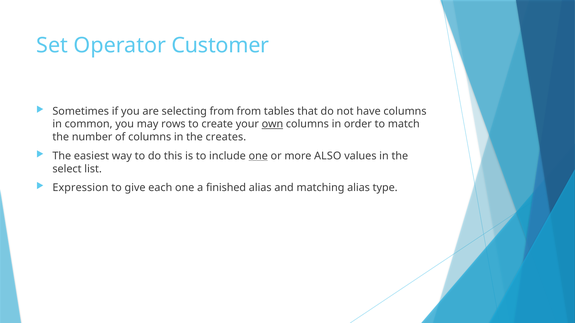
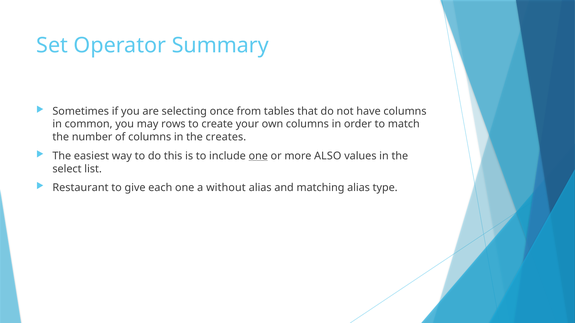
Customer: Customer -> Summary
selecting from: from -> once
own underline: present -> none
Expression: Expression -> Restaurant
finished: finished -> without
